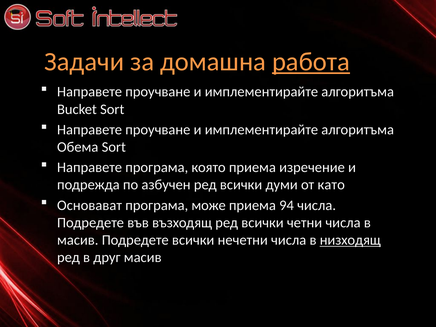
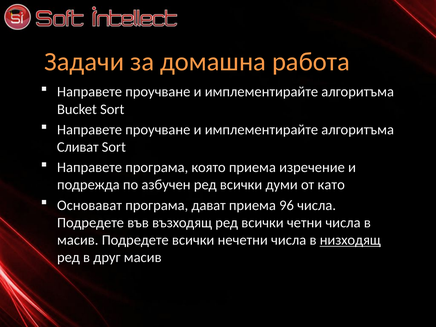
работа underline: present -> none
Обема: Обема -> Сливат
може: може -> дават
94: 94 -> 96
